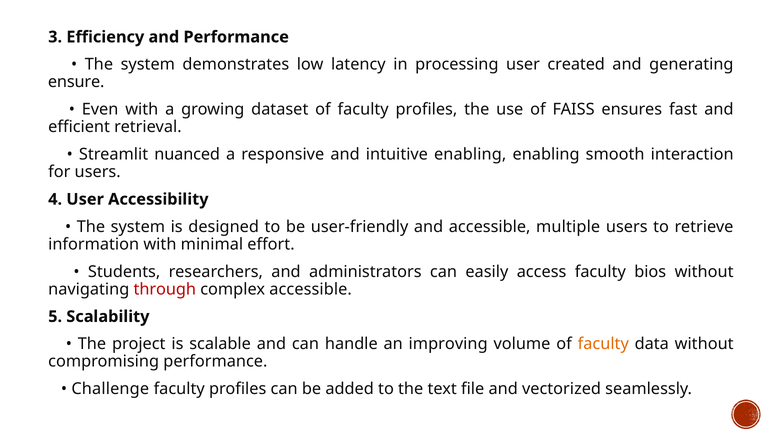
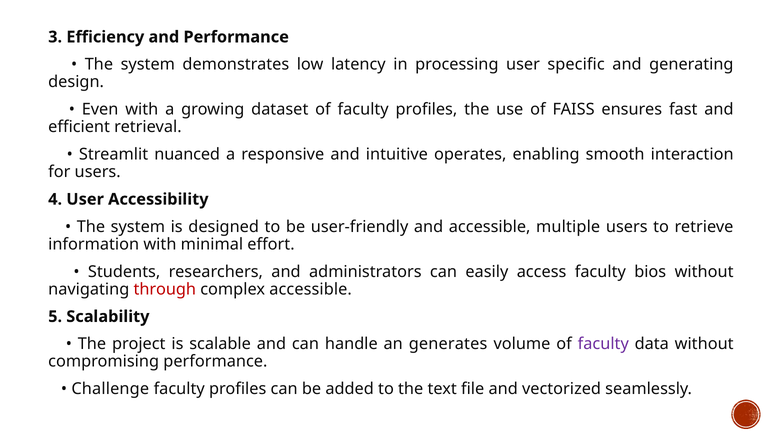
created: created -> specific
ensure: ensure -> design
intuitive enabling: enabling -> operates
improving: improving -> generates
faculty at (603, 344) colour: orange -> purple
